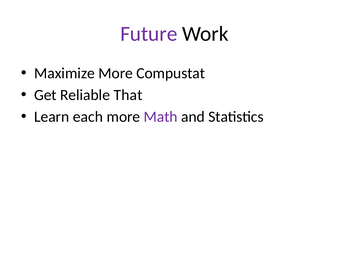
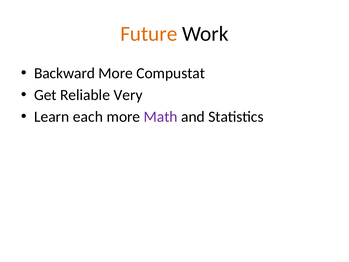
Future colour: purple -> orange
Maximize: Maximize -> Backward
That: That -> Very
